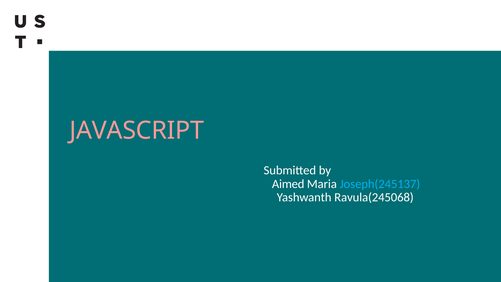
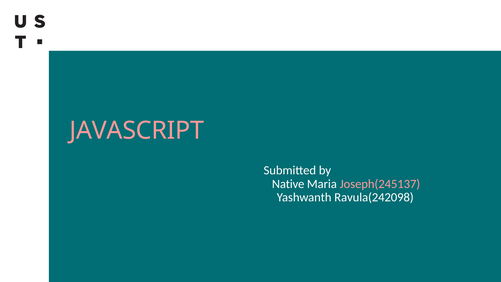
Aimed: Aimed -> Native
Joseph(245137 colour: light blue -> pink
Ravula(245068: Ravula(245068 -> Ravula(242098
